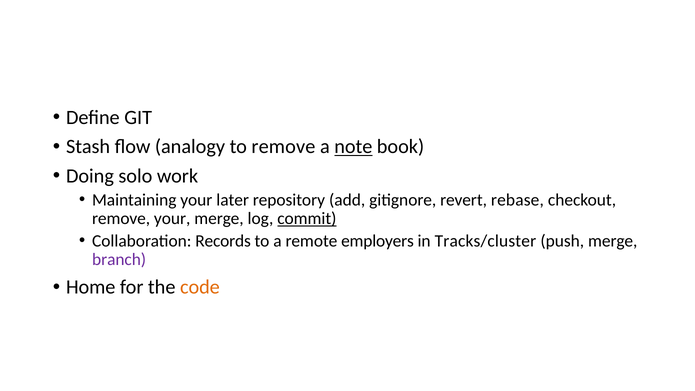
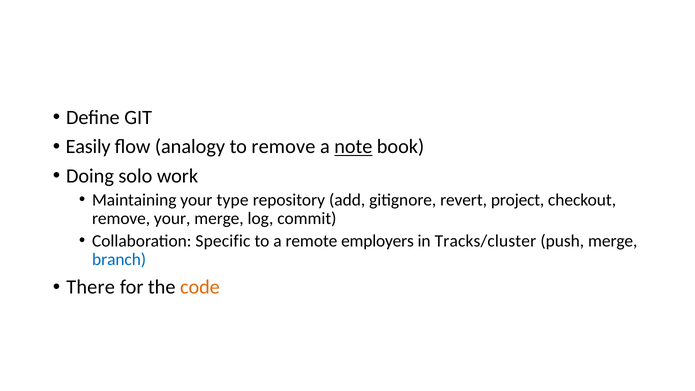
Stash: Stash -> Easily
later: later -> type
rebase: rebase -> project
commit underline: present -> none
Records: Records -> Specific
branch colour: purple -> blue
Home: Home -> There
